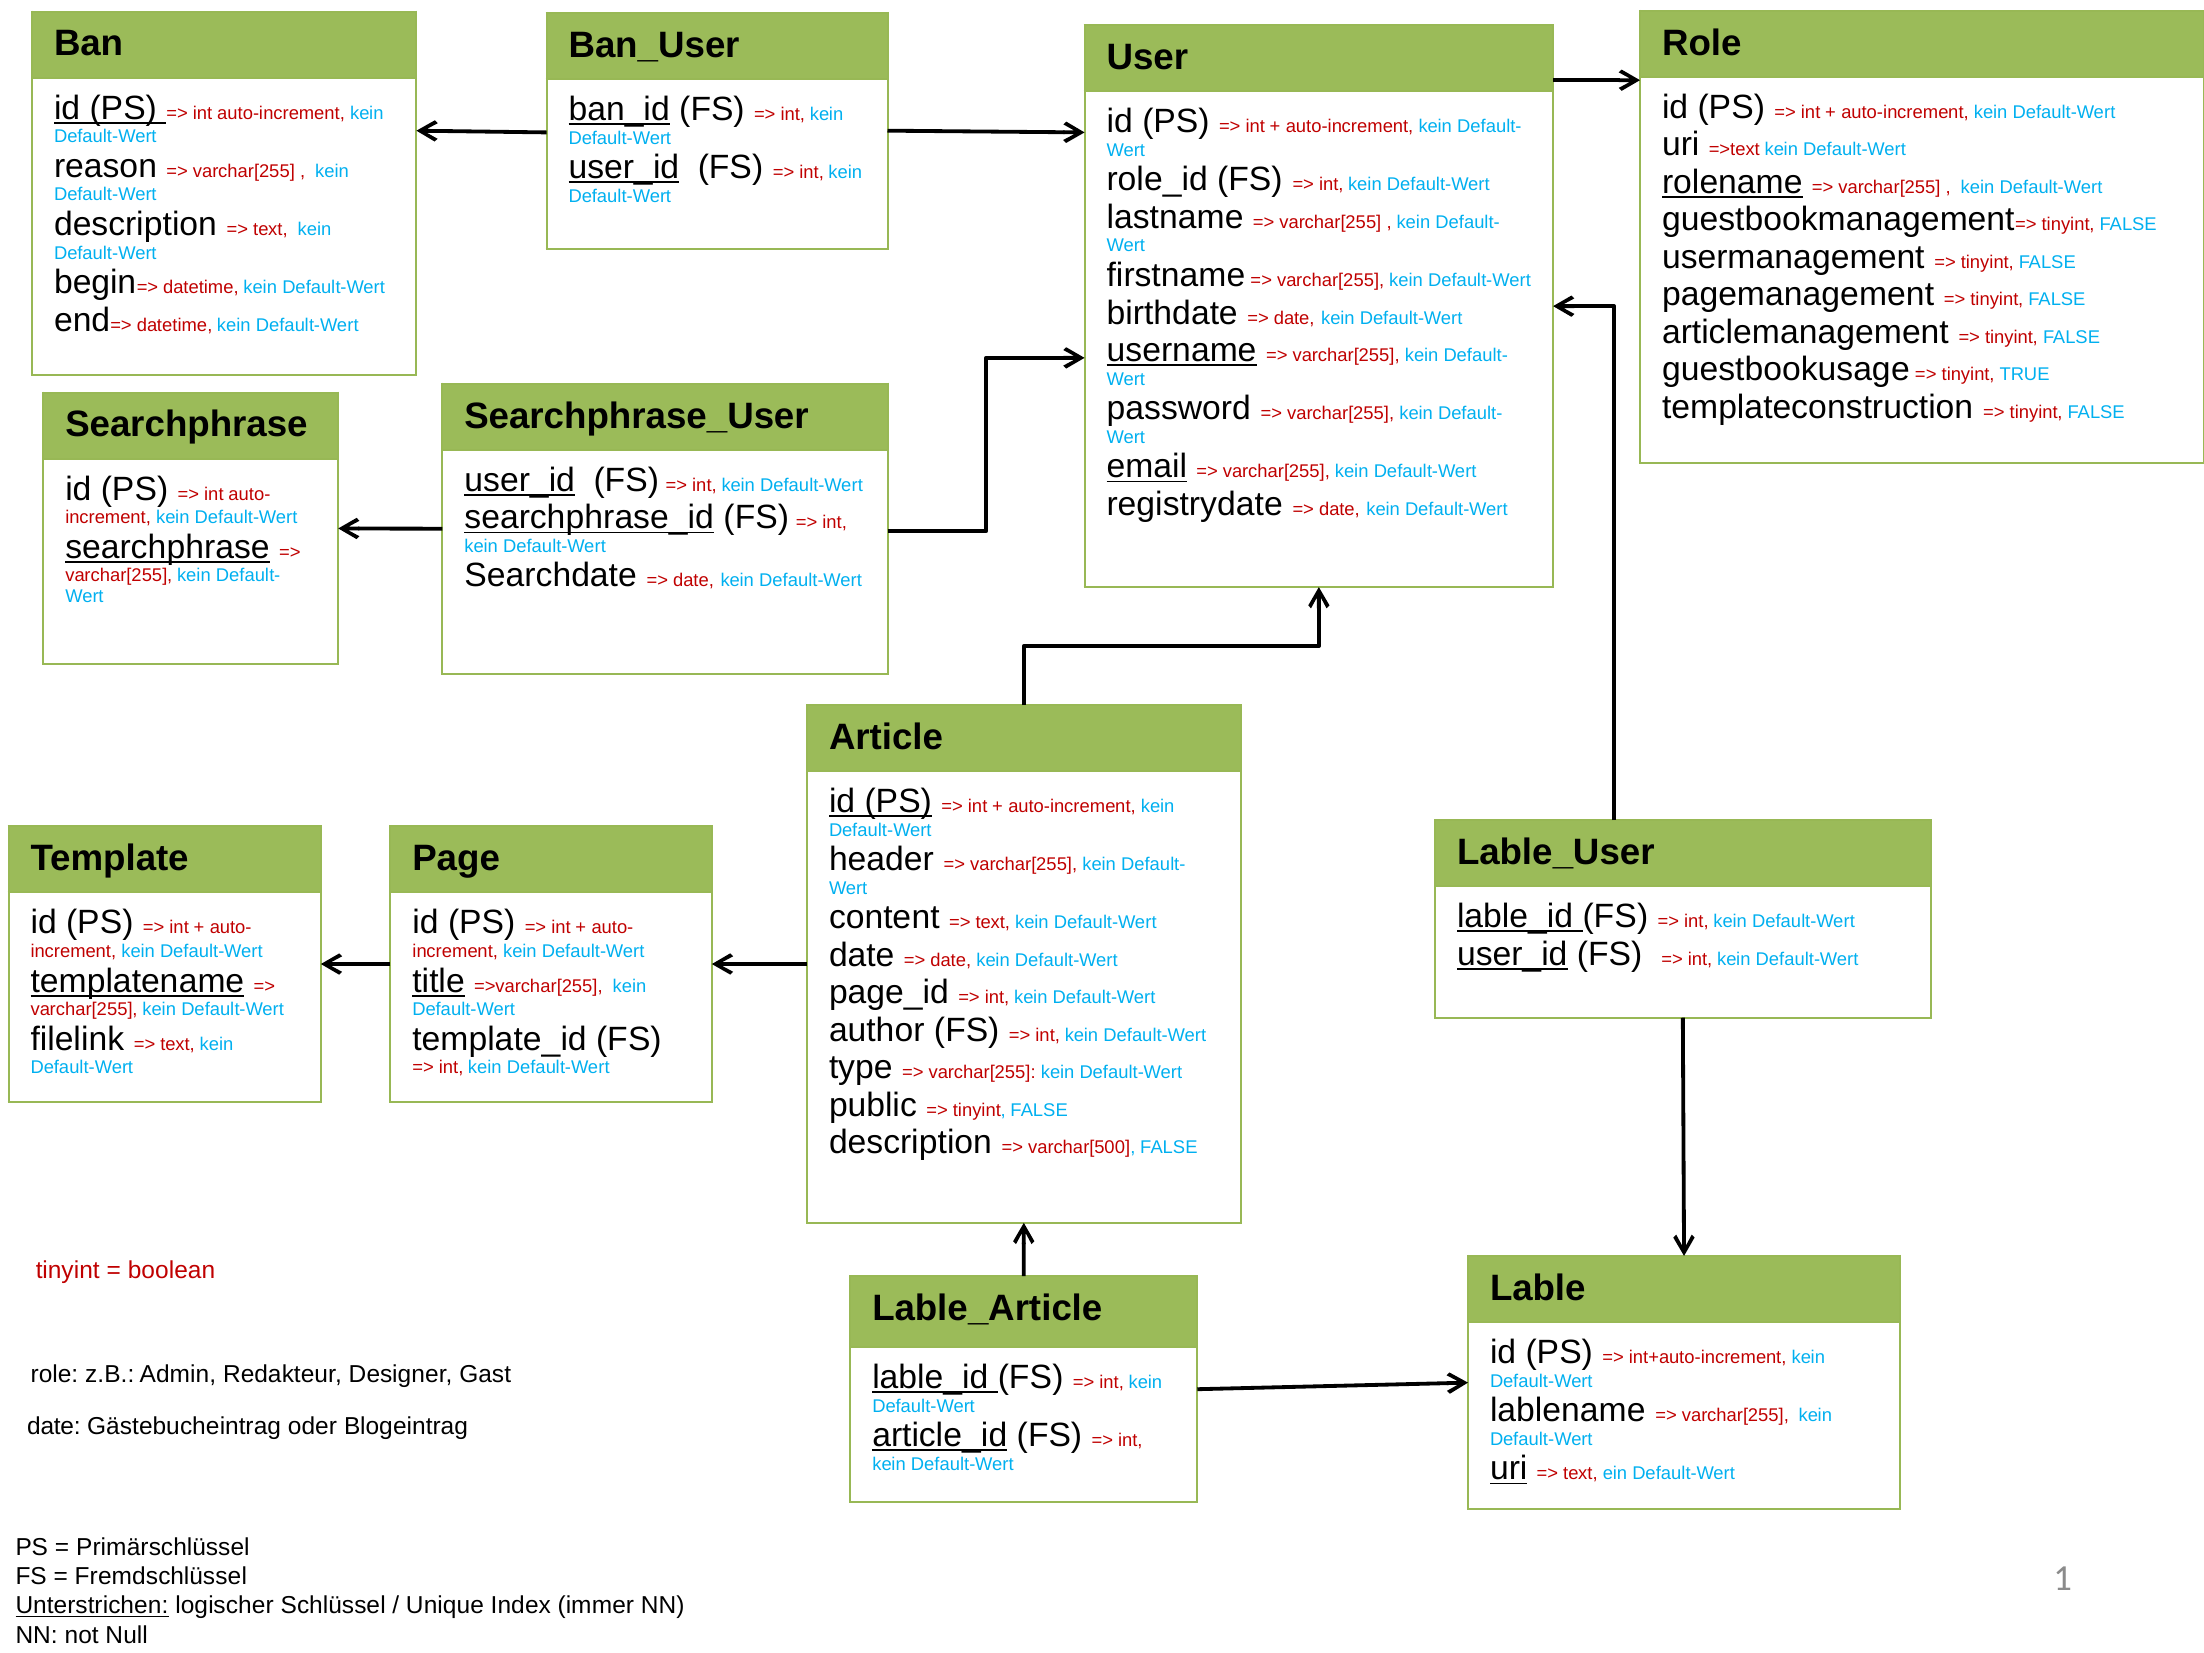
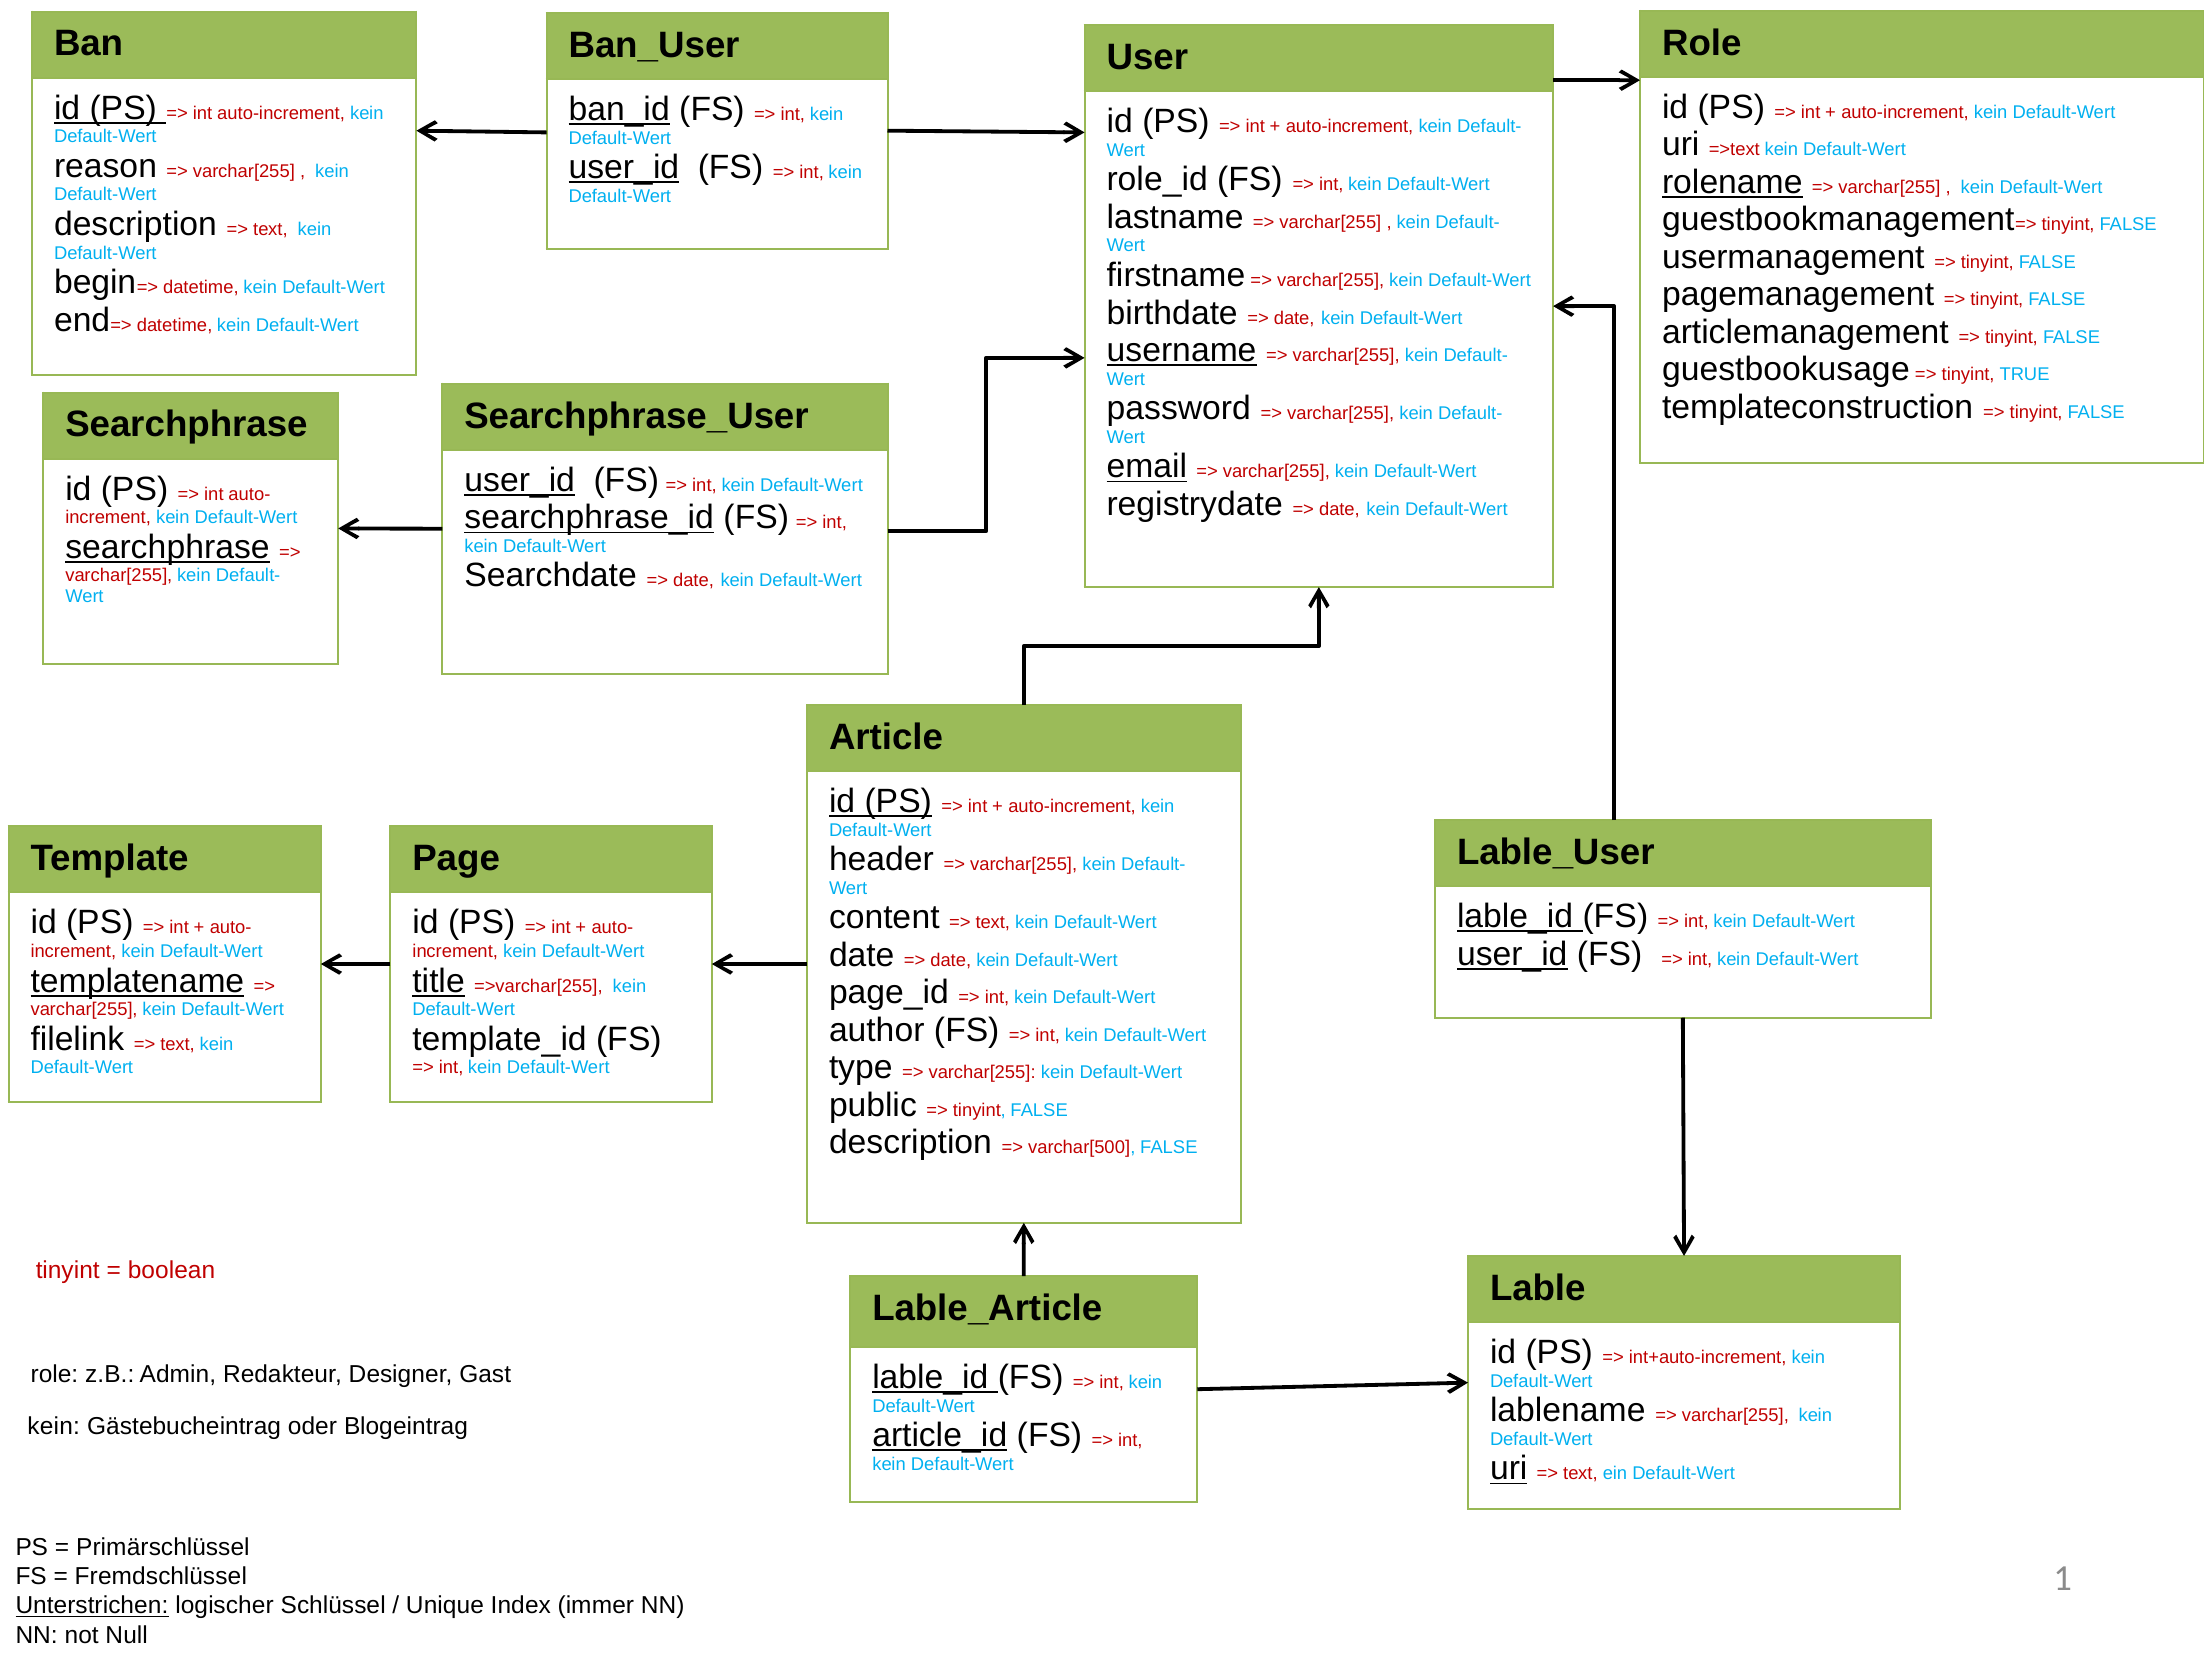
date at (54, 1426): date -> kein
